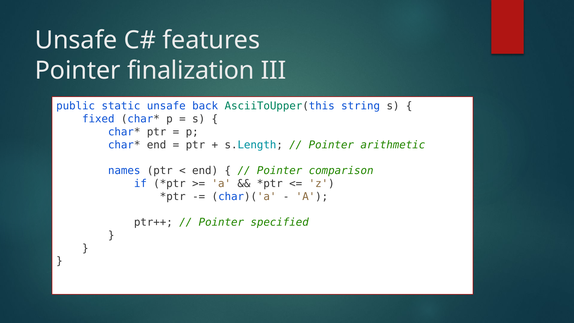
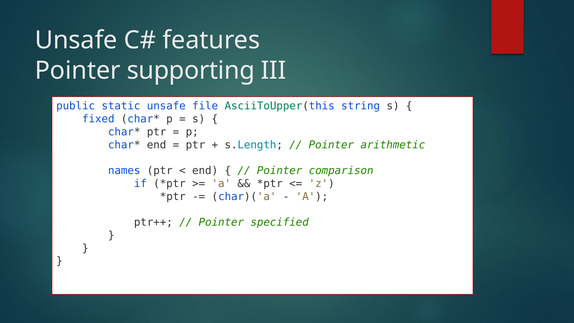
finalization: finalization -> supporting
back: back -> file
